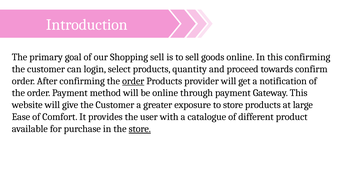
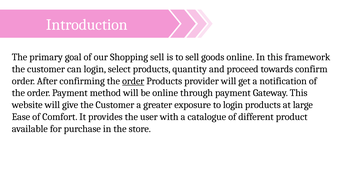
this confirming: confirming -> framework
to store: store -> login
store at (140, 129) underline: present -> none
